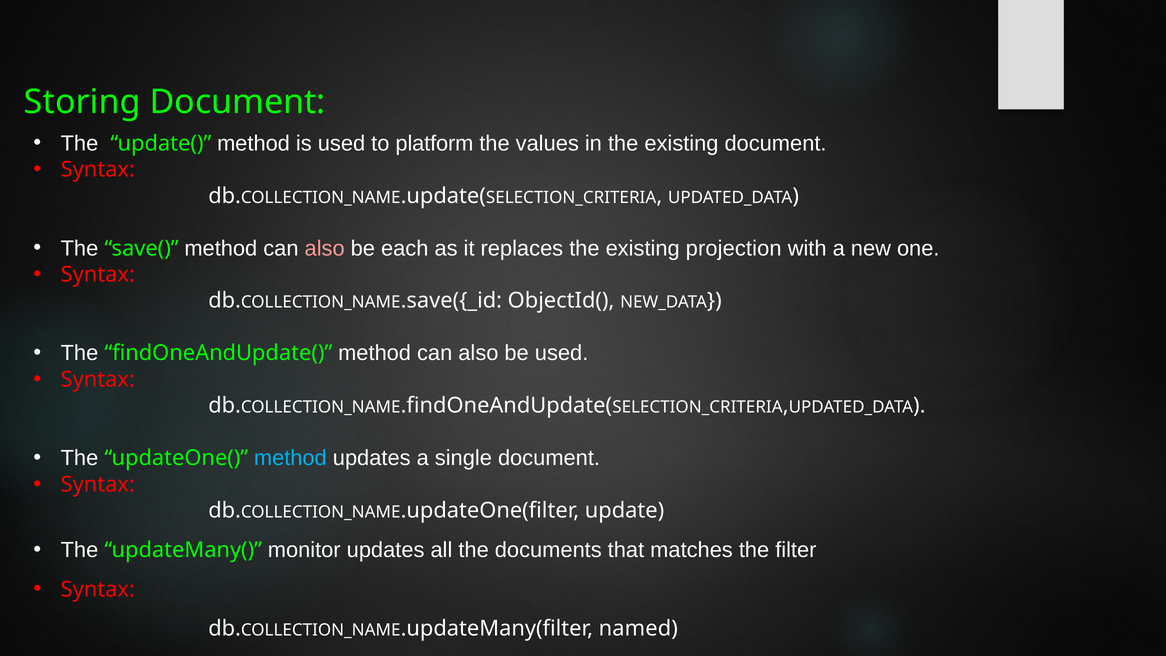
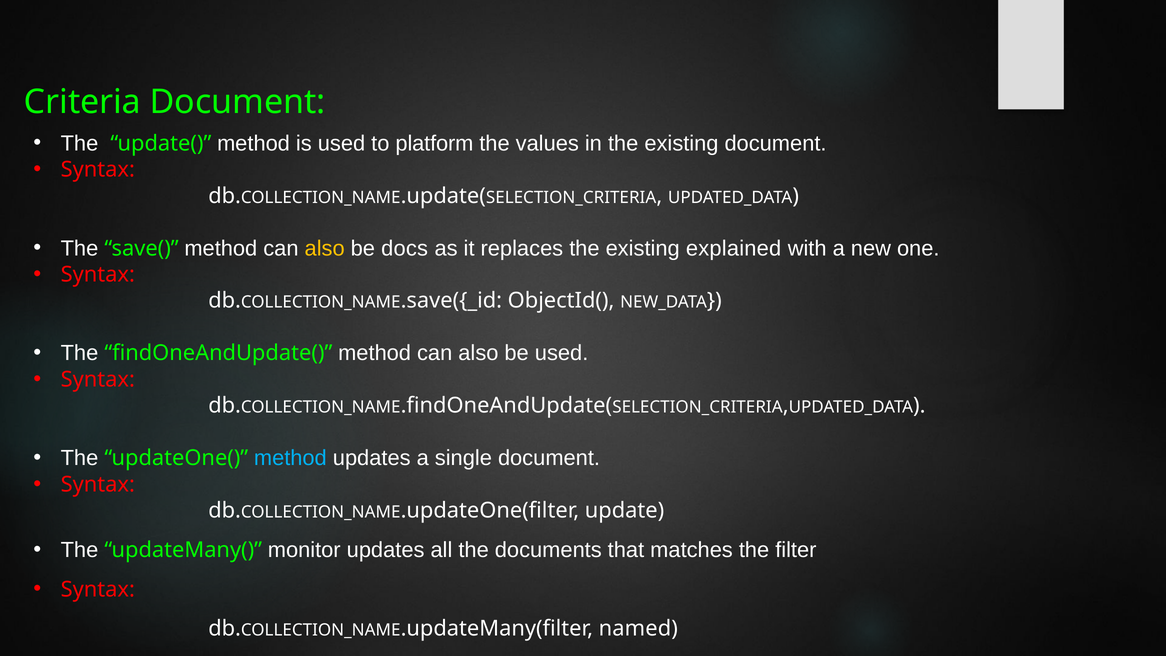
Storing: Storing -> Criteria
also at (325, 248) colour: pink -> yellow
each: each -> docs
projection: projection -> explained
